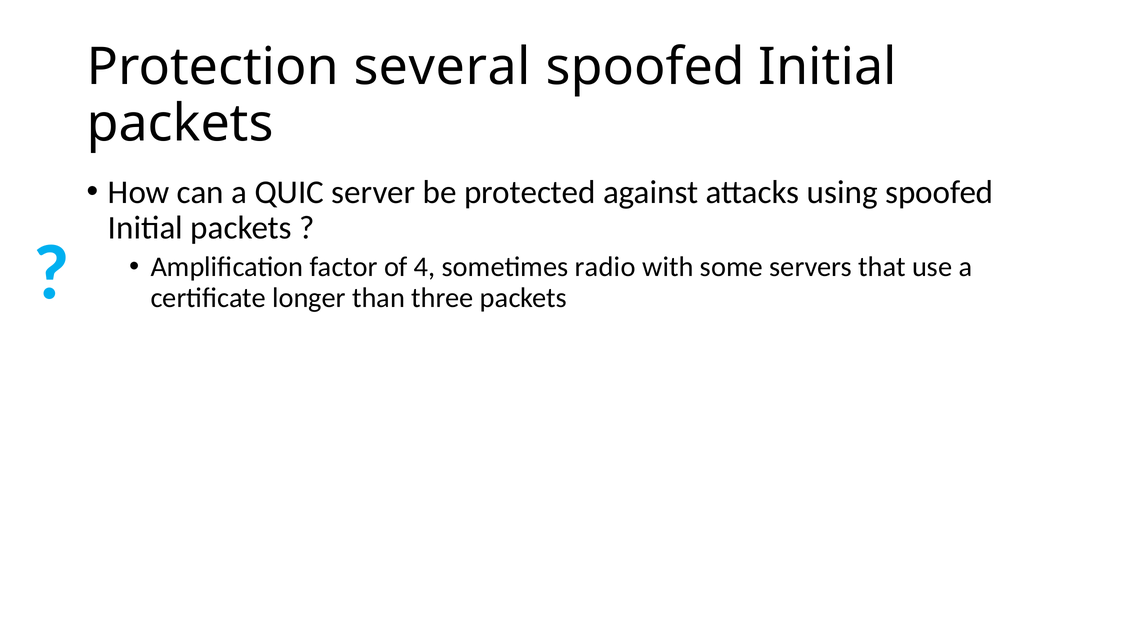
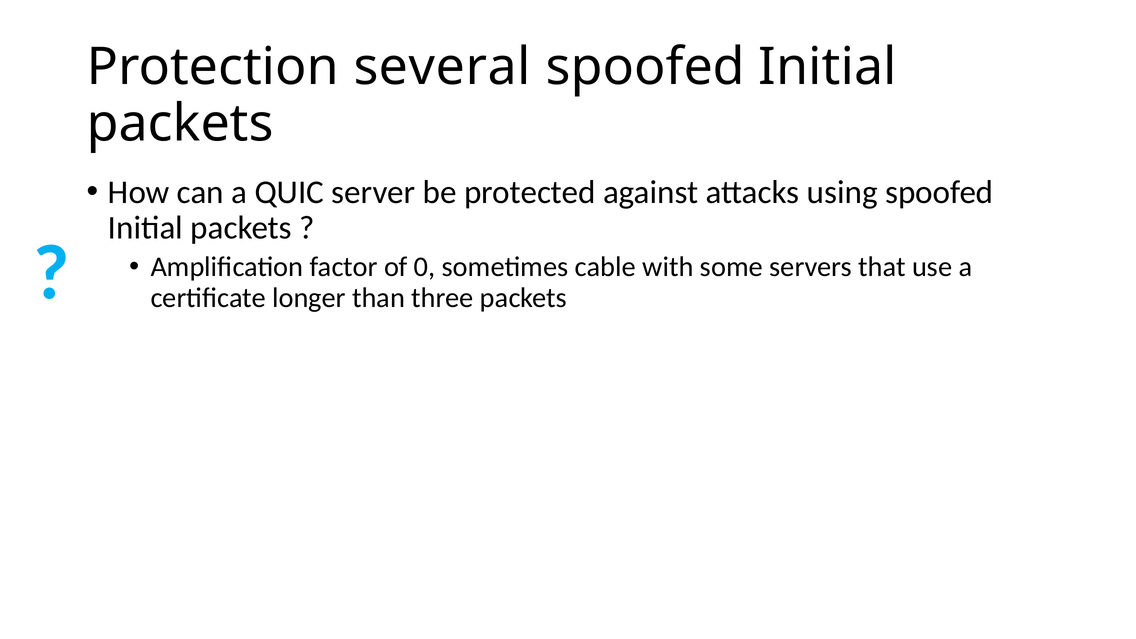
4: 4 -> 0
radio: radio -> cable
